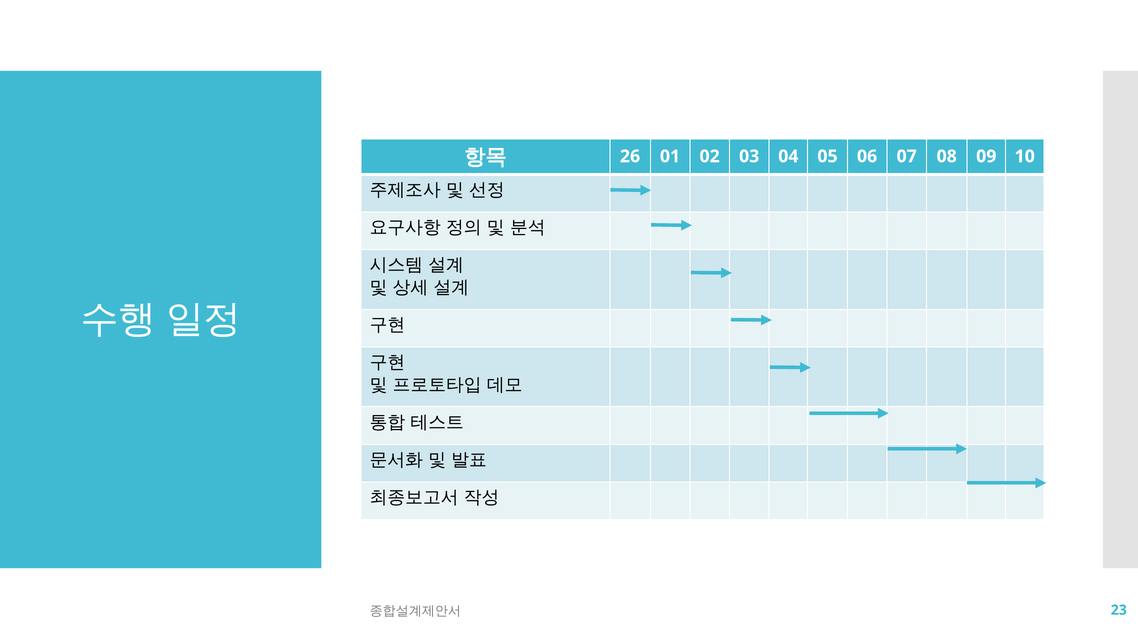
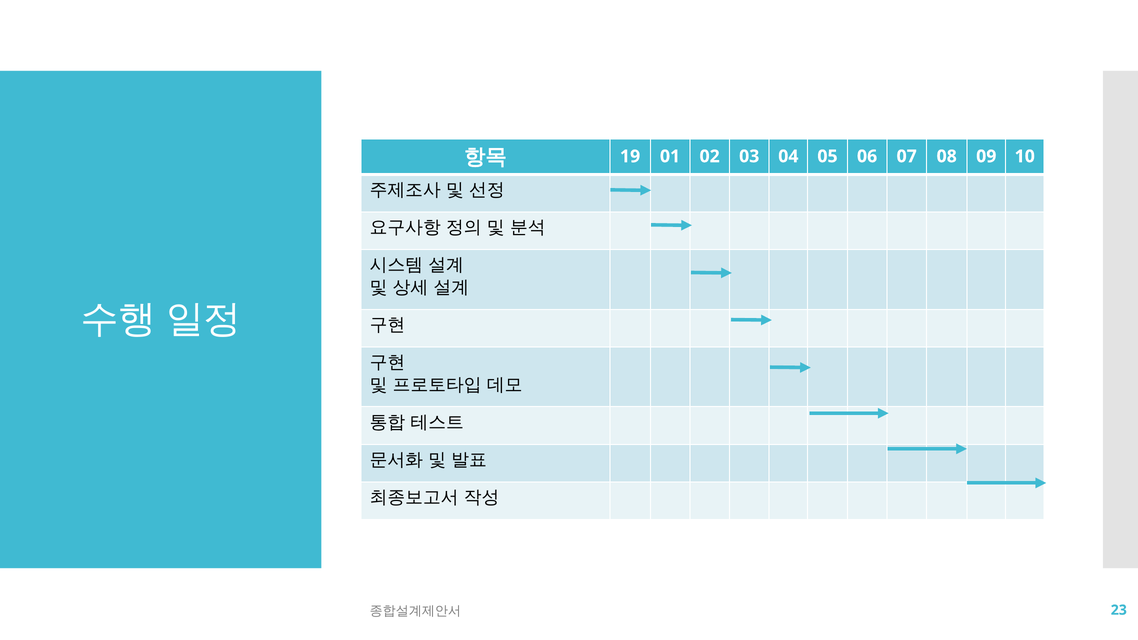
26: 26 -> 19
